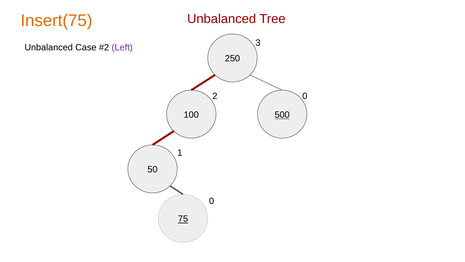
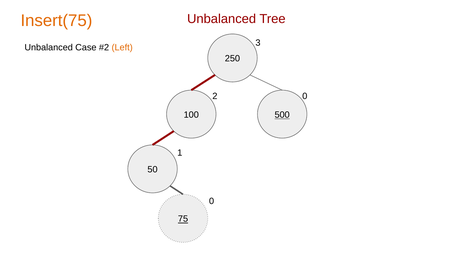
Left colour: purple -> orange
